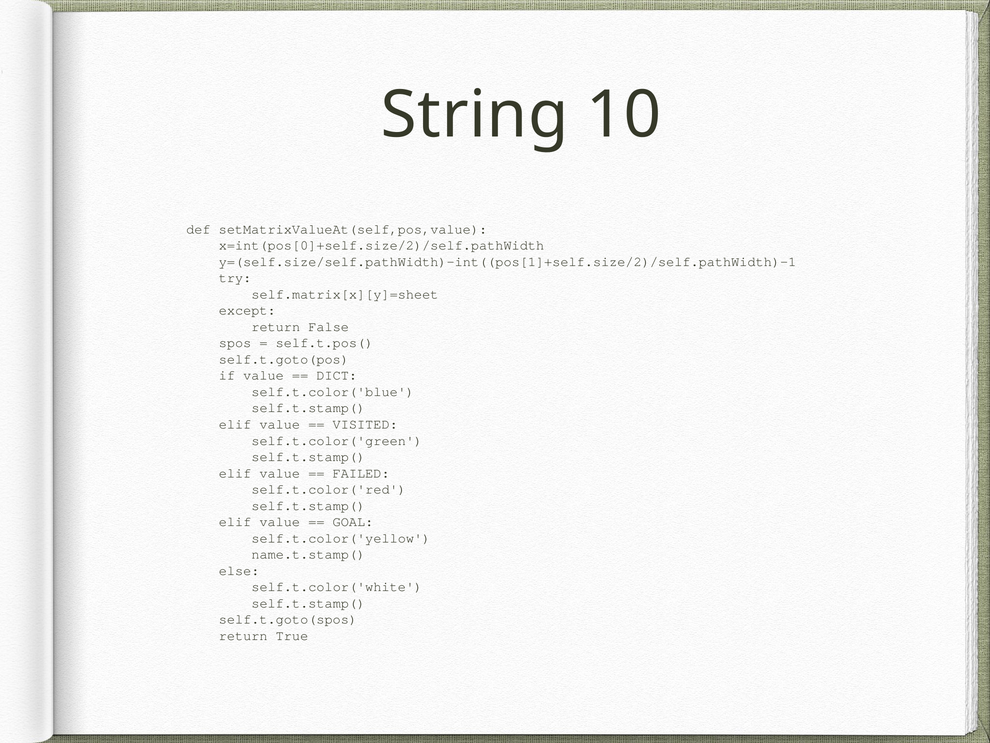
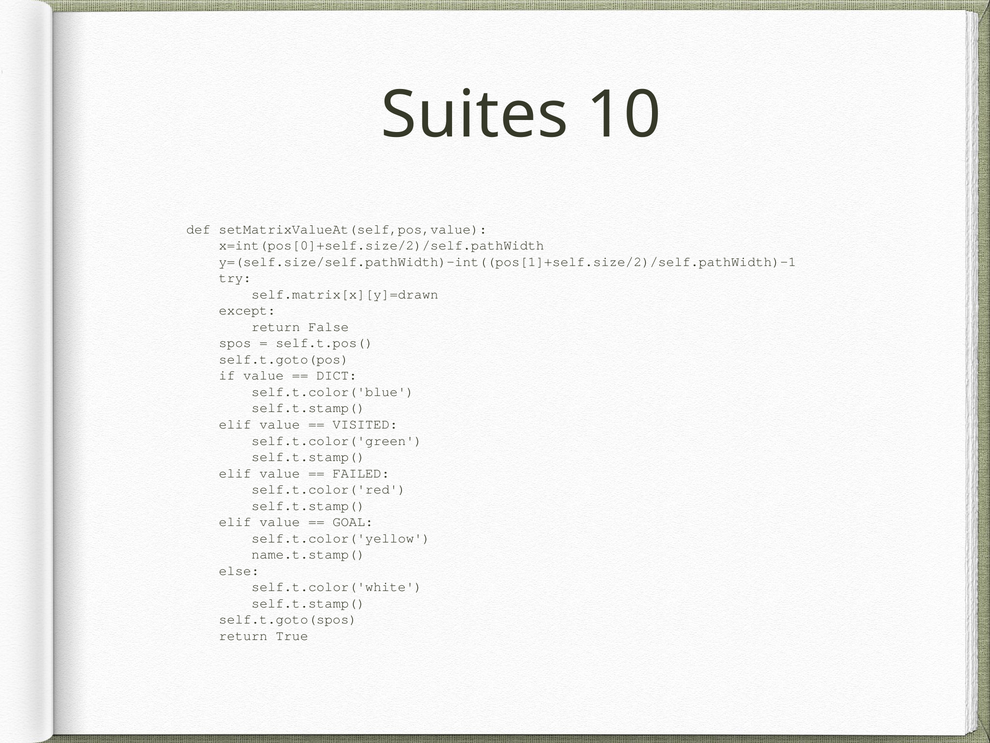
String: String -> Suites
self.matrix[x][y]=sheet: self.matrix[x][y]=sheet -> self.matrix[x][y]=drawn
